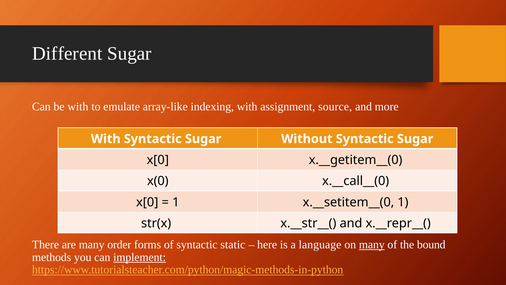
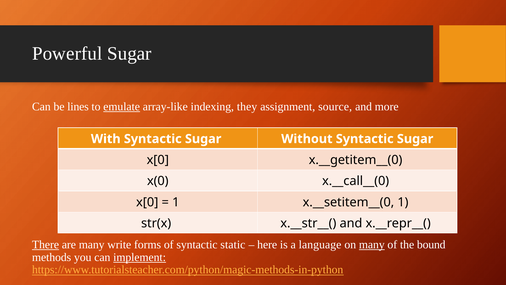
Different: Different -> Powerful
be with: with -> lines
emulate underline: none -> present
indexing with: with -> they
There underline: none -> present
order: order -> write
